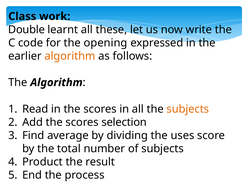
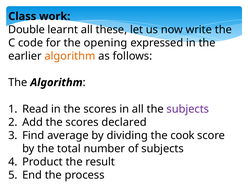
subjects at (188, 109) colour: orange -> purple
selection: selection -> declared
uses: uses -> cook
